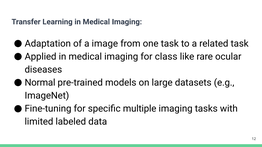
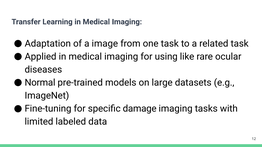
class: class -> using
multiple: multiple -> damage
